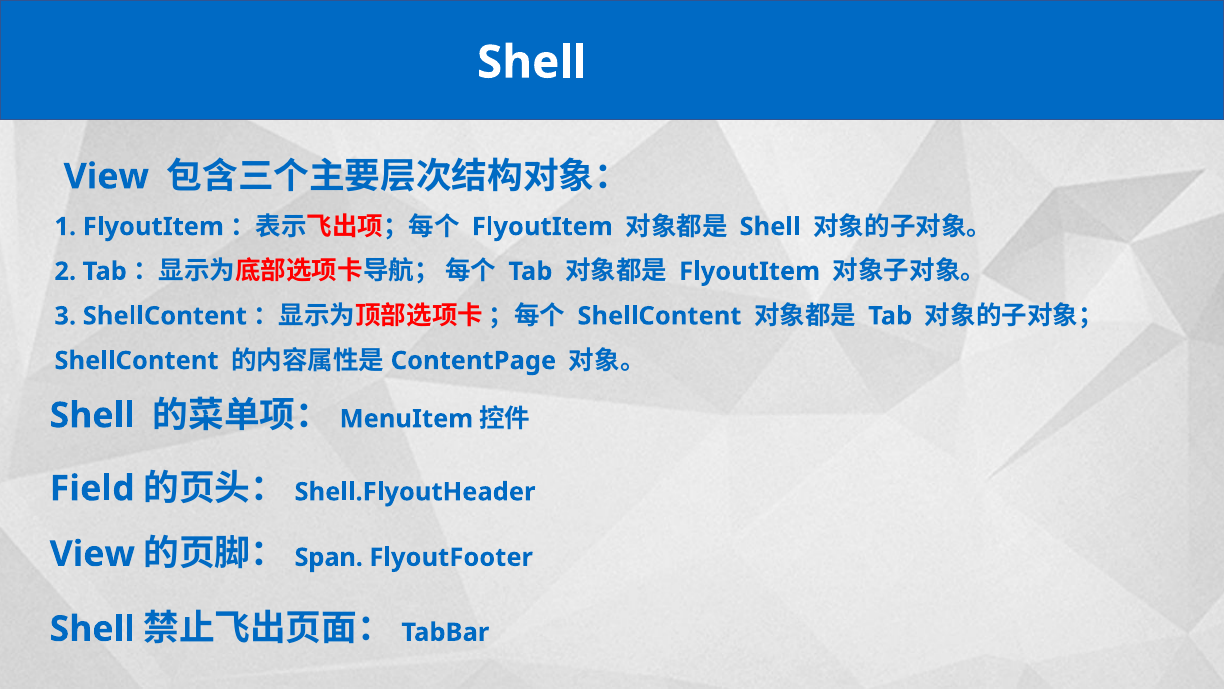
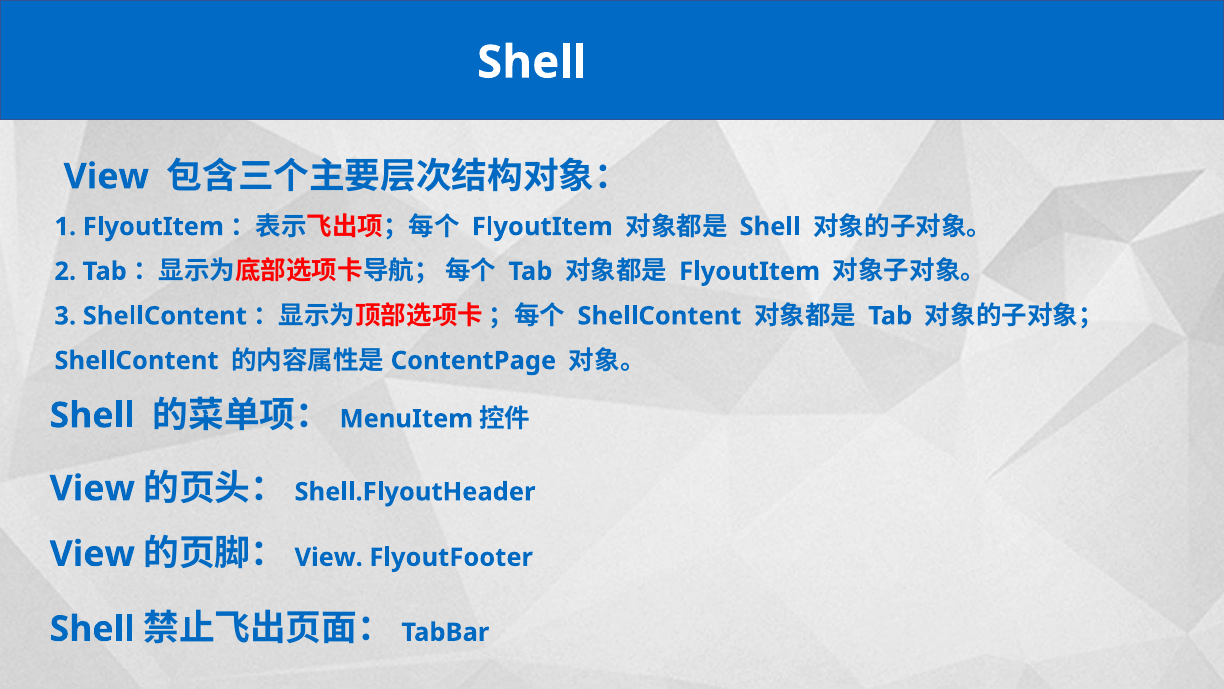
Field at (92, 488): Field -> View
Span at (329, 557): Span -> View
